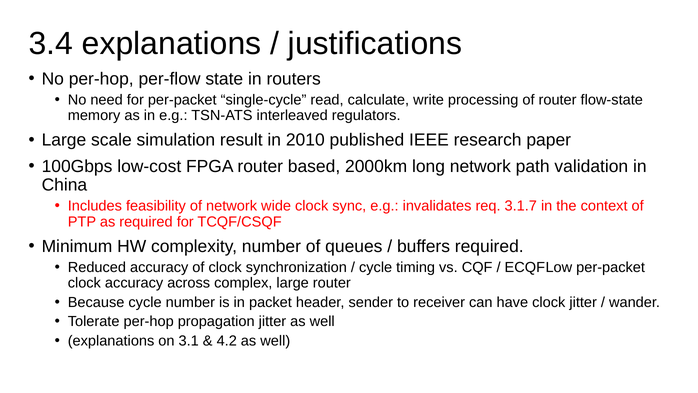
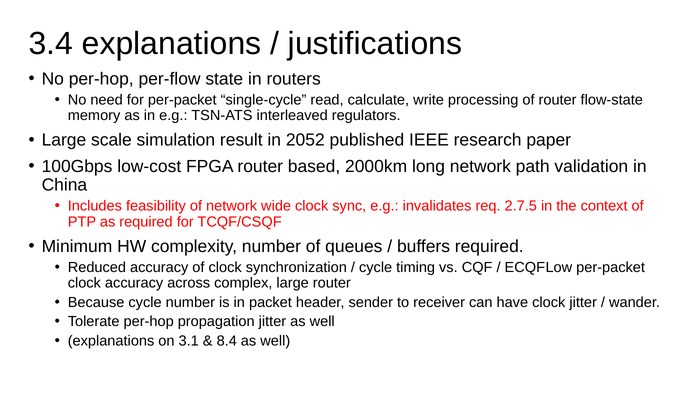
2010: 2010 -> 2052
3.1.7: 3.1.7 -> 2.7.5
4.2: 4.2 -> 8.4
